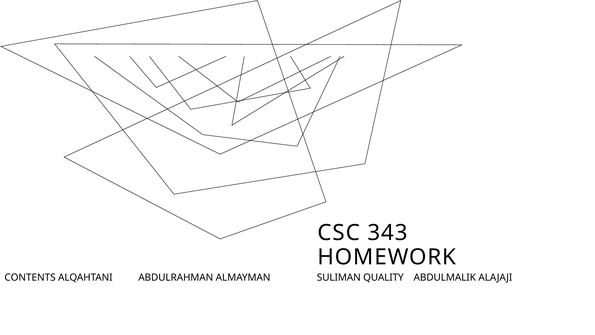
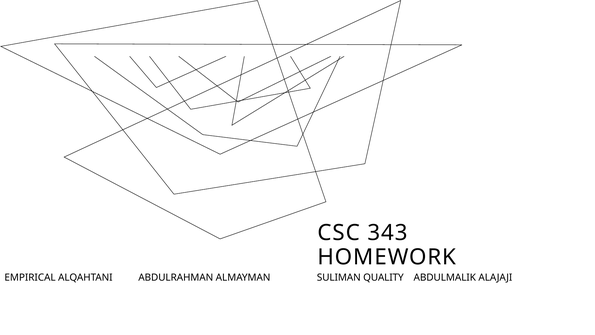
CONTENTS: CONTENTS -> EMPIRICAL
